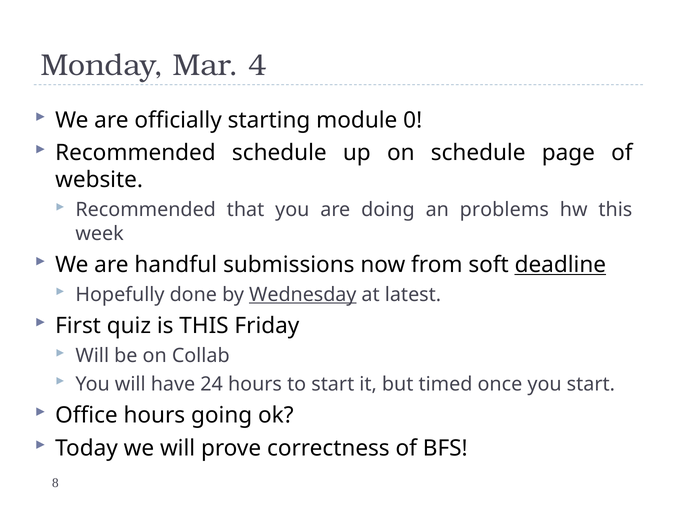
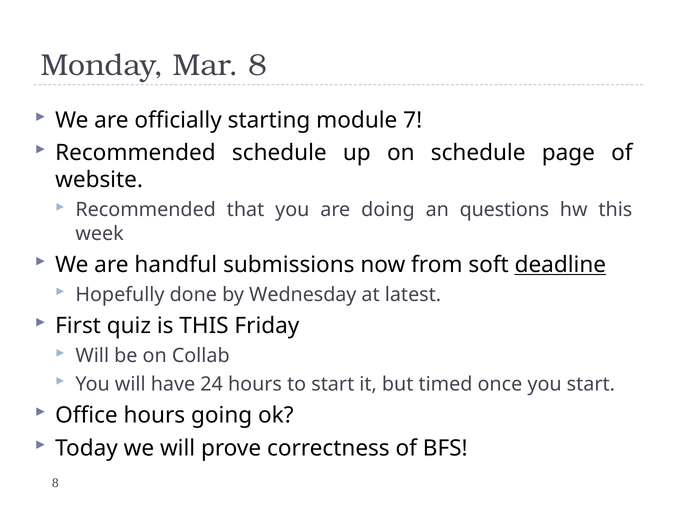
Mar 4: 4 -> 8
0: 0 -> 7
problems: problems -> questions
Wednesday underline: present -> none
